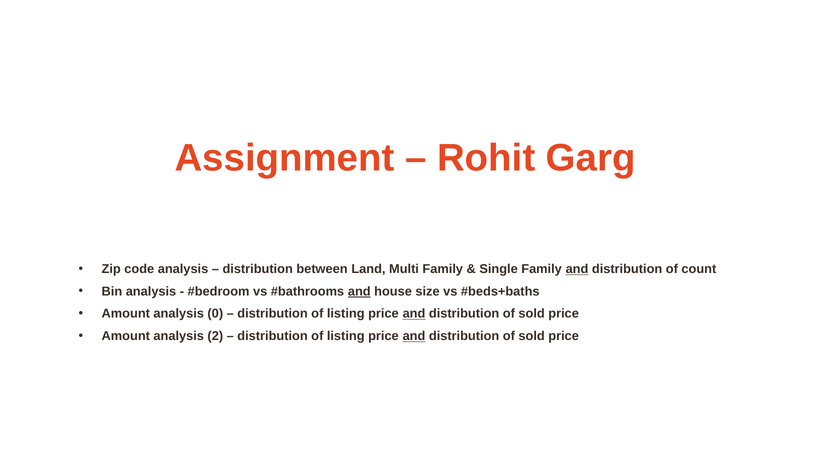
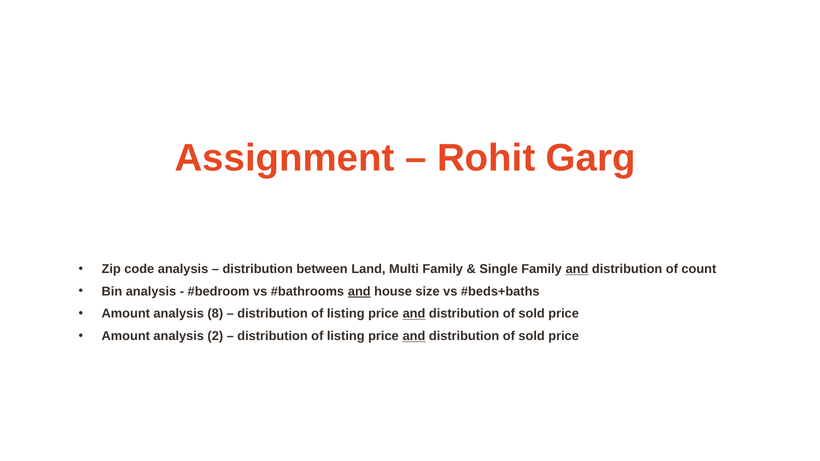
0: 0 -> 8
